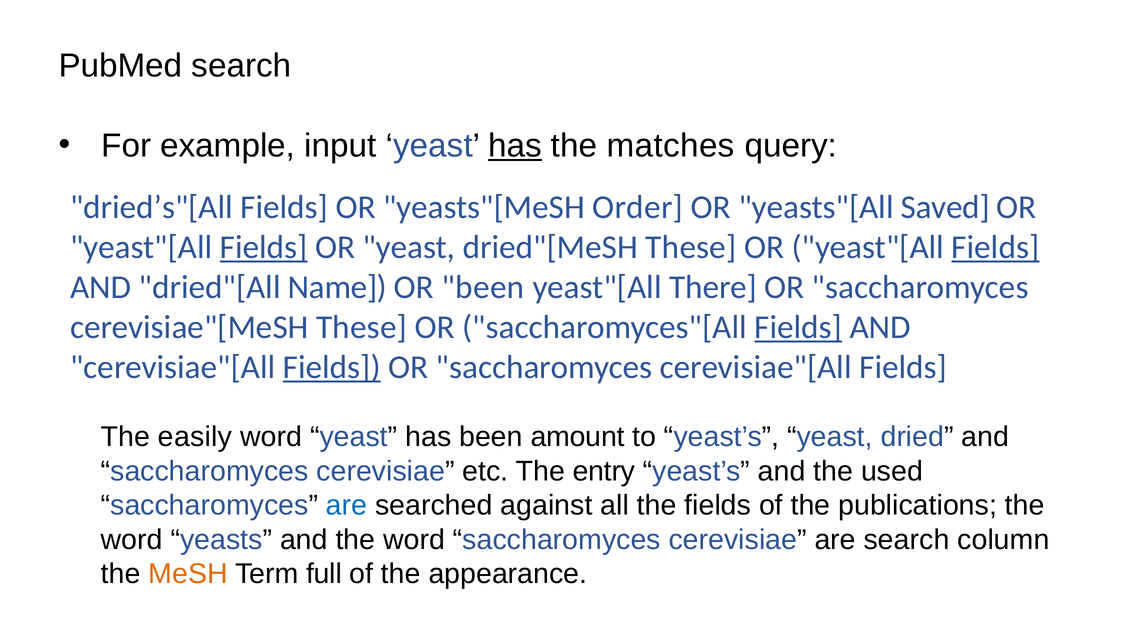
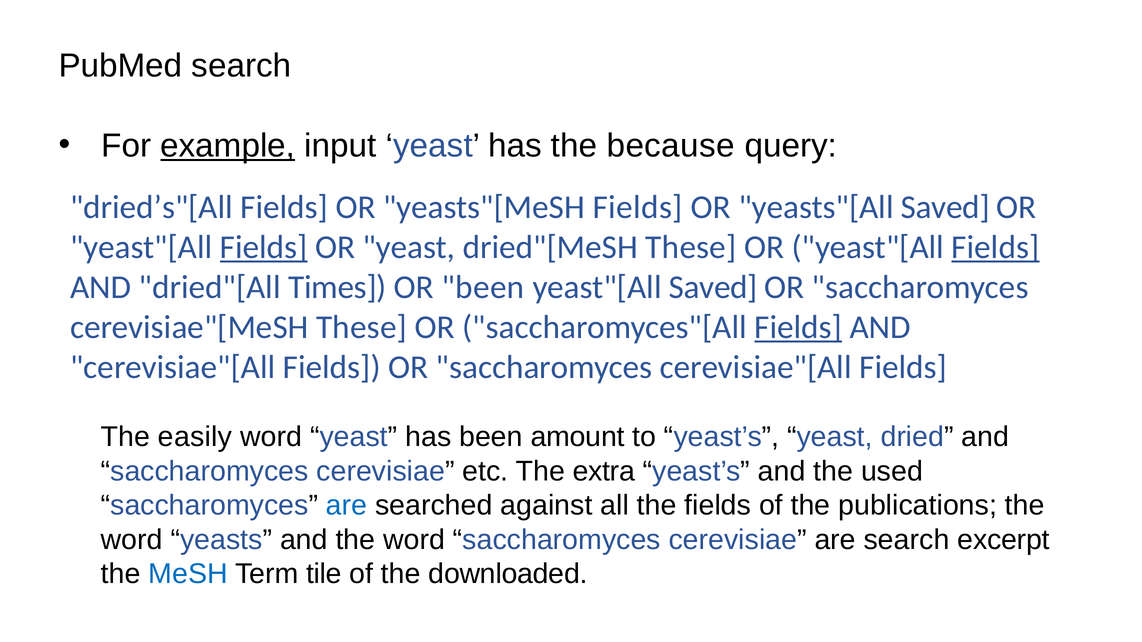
example underline: none -> present
has at (515, 146) underline: present -> none
matches: matches -> because
yeasts"[MeSH Order: Order -> Fields
Name: Name -> Times
yeast"[All There: There -> Saved
Fields at (332, 367) underline: present -> none
entry: entry -> extra
column: column -> excerpt
MeSH colour: orange -> blue
full: full -> tile
appearance: appearance -> downloaded
